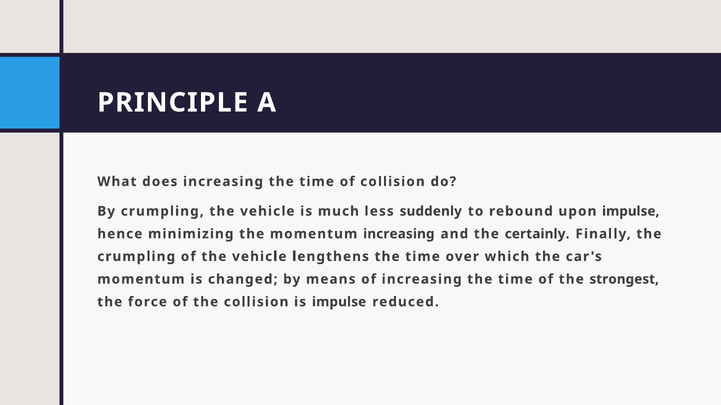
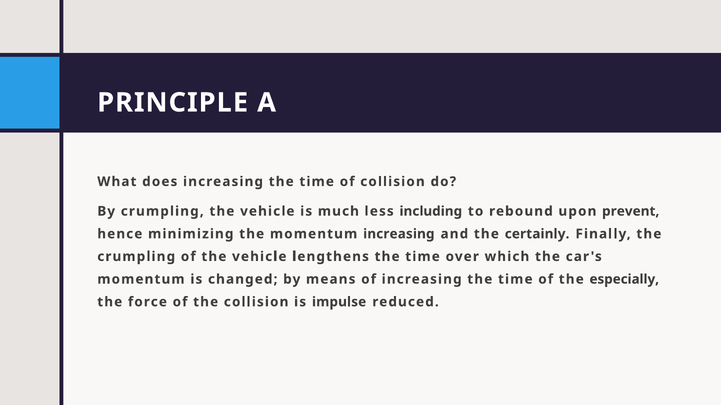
suddenly: suddenly -> including
upon impulse: impulse -> prevent
strongest: strongest -> especially
